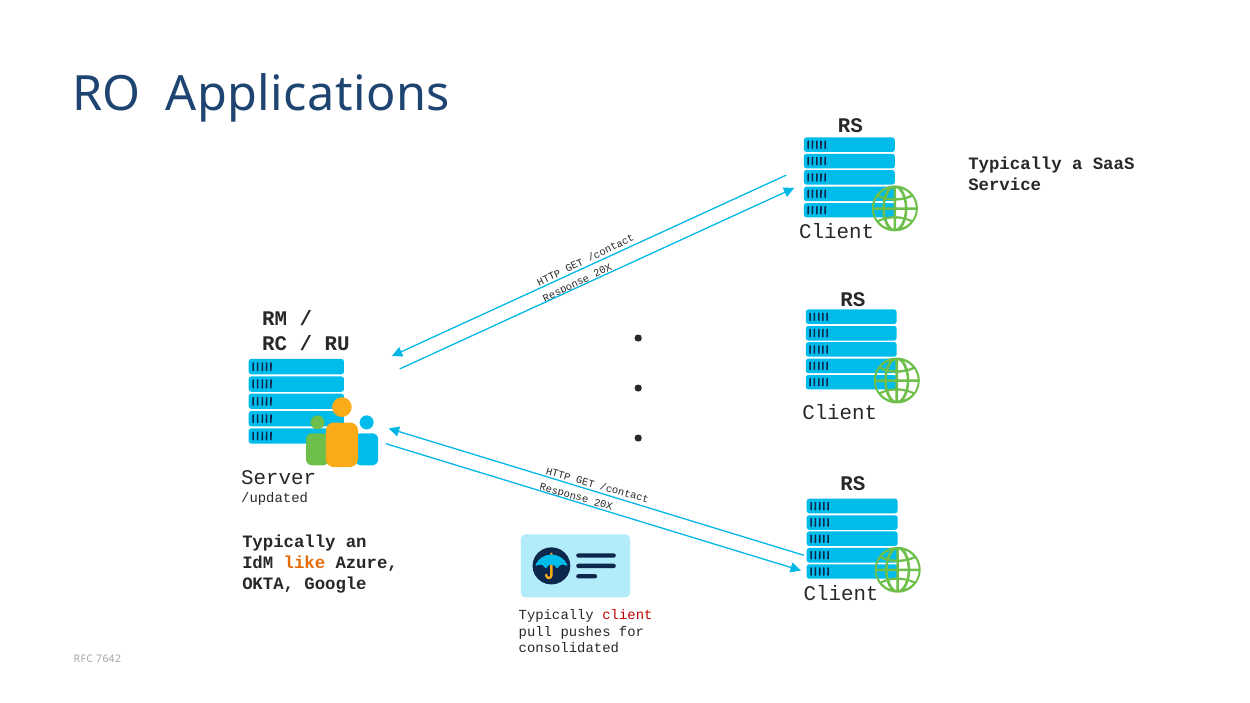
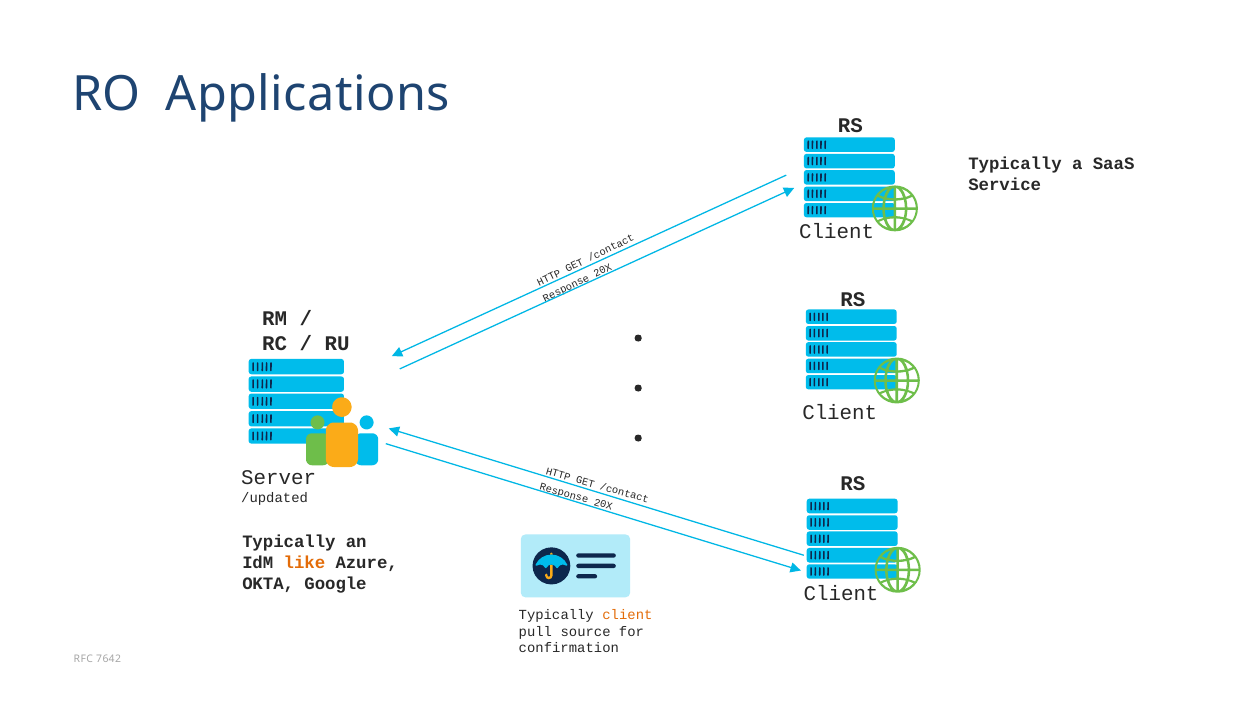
client at (627, 615) colour: red -> orange
pushes: pushes -> source
consolidated: consolidated -> confirmation
